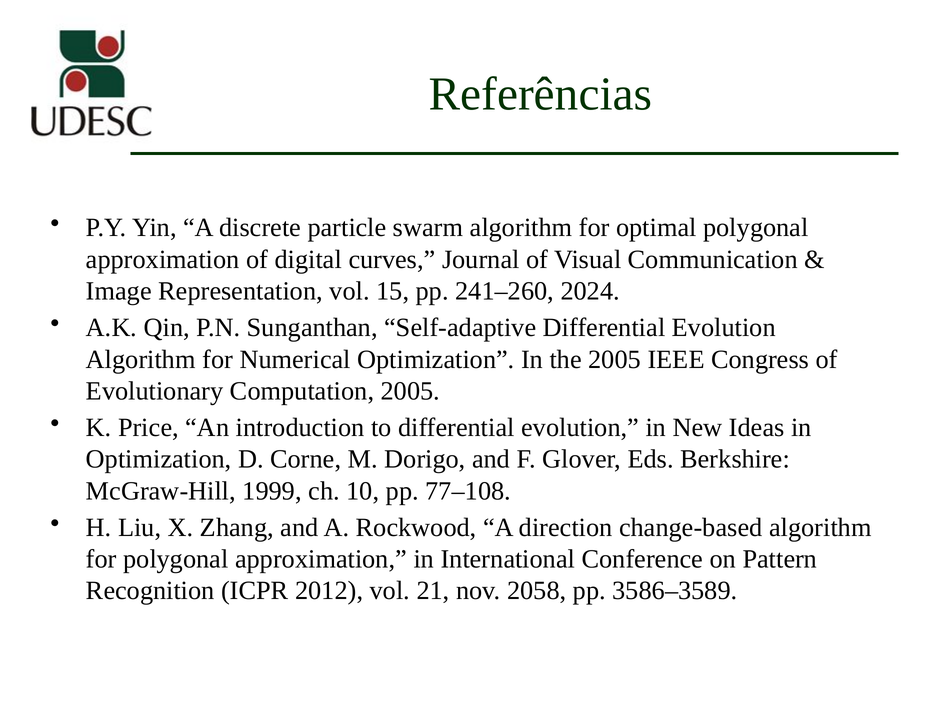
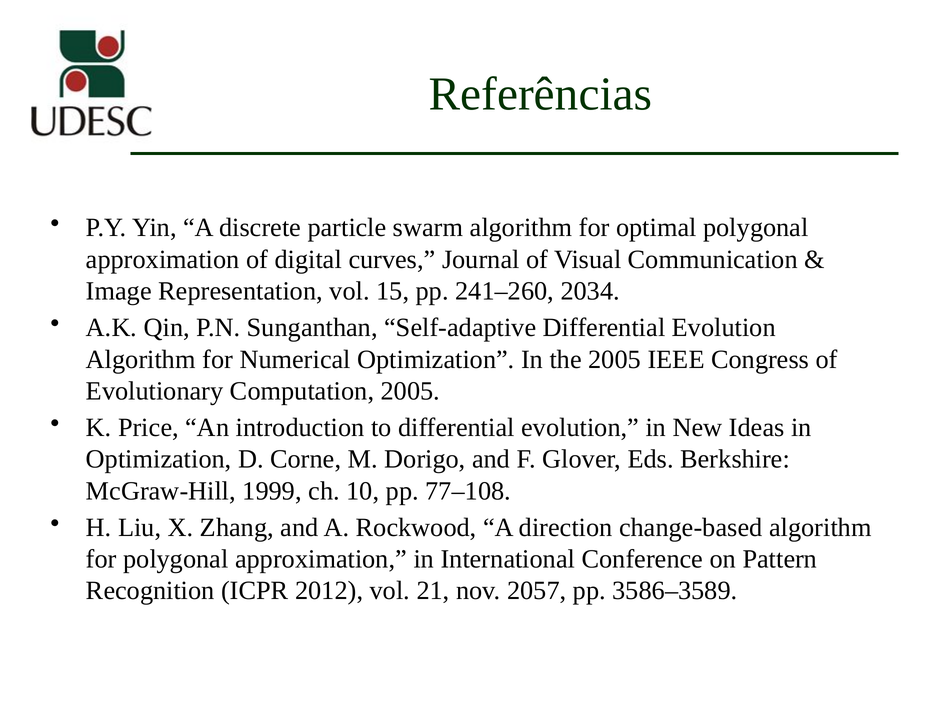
2024: 2024 -> 2034
2058: 2058 -> 2057
